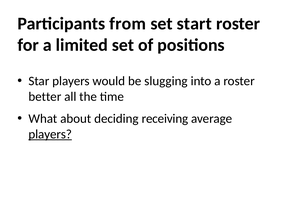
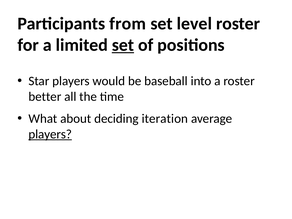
start: start -> level
set at (123, 45) underline: none -> present
slugging: slugging -> baseball
receiving: receiving -> iteration
